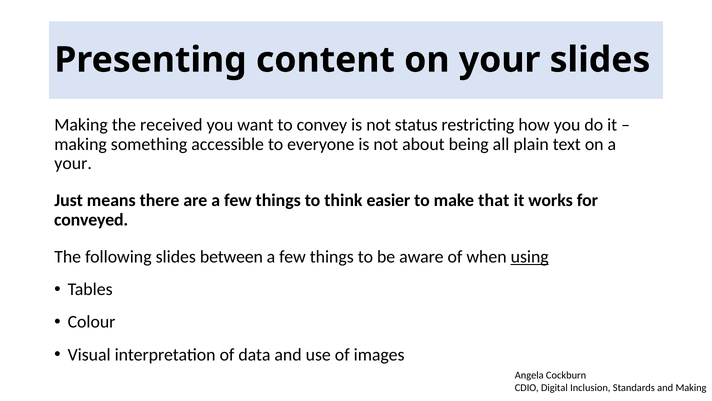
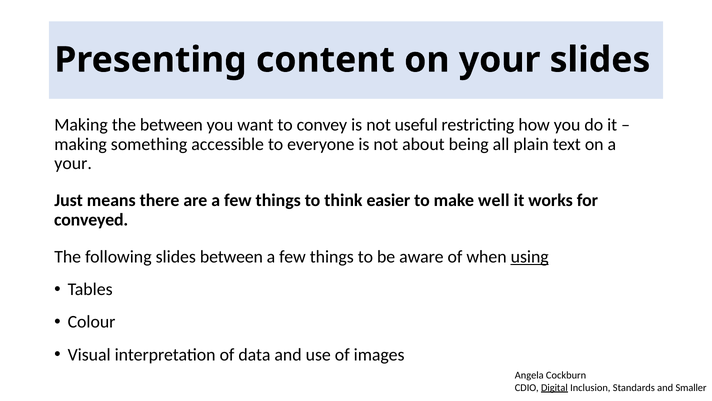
the received: received -> between
status: status -> useful
that: that -> well
Digital underline: none -> present
and Making: Making -> Smaller
